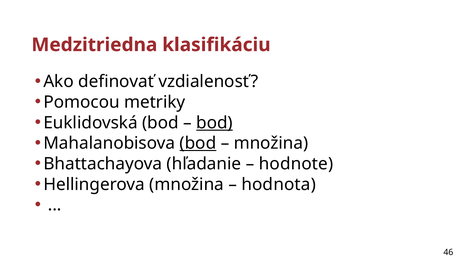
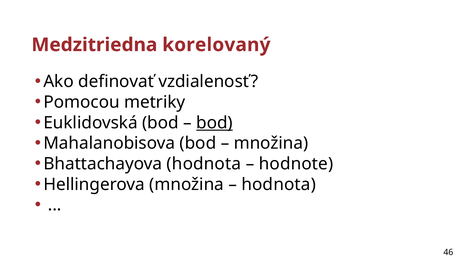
klasifikáciu: klasifikáciu -> korelovaný
bod at (198, 143) underline: present -> none
Bhattachayova hľadanie: hľadanie -> hodnota
